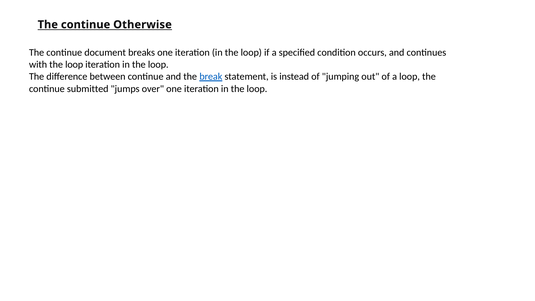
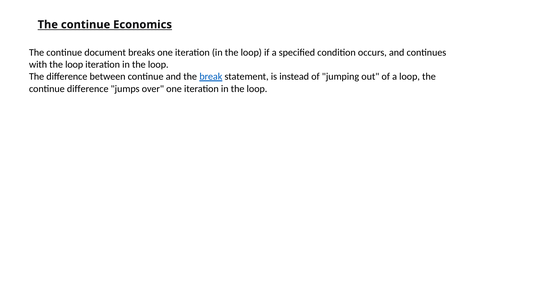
Otherwise: Otherwise -> Economics
continue submitted: submitted -> difference
